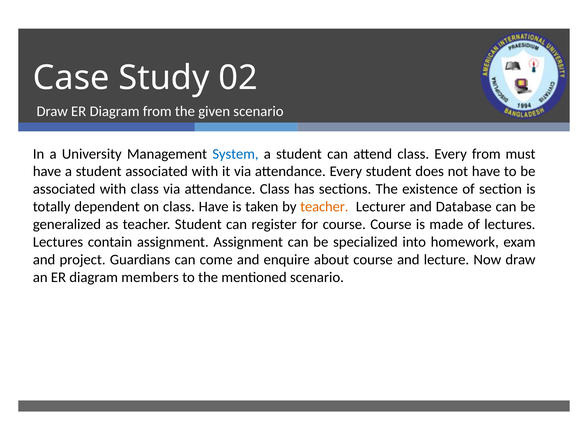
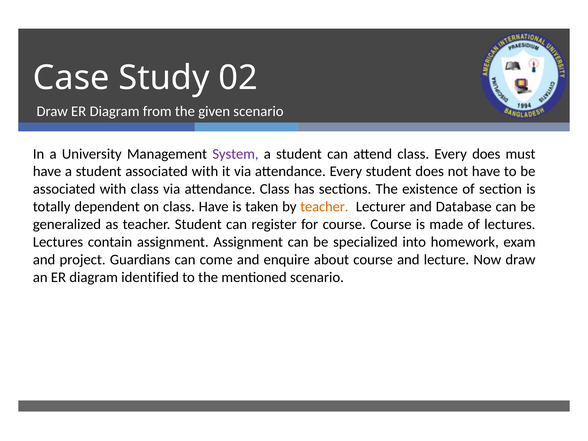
System colour: blue -> purple
Every from: from -> does
members: members -> identified
